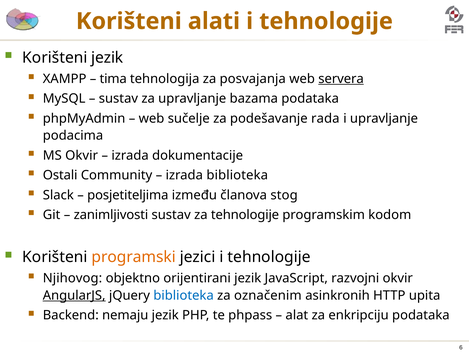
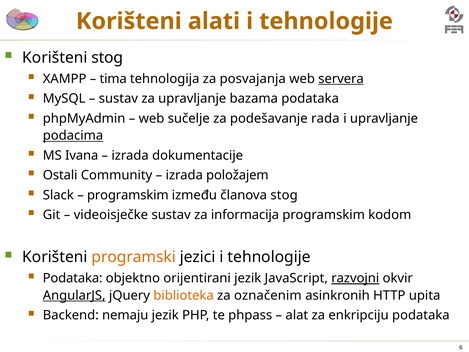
Korišteni jezik: jezik -> stog
podacima underline: none -> present
MS Okvir: Okvir -> Ivana
izrada biblioteka: biblioteka -> položajem
posjetiteljima at (128, 195): posjetiteljima -> programskim
zanimljivosti: zanimljivosti -> videoisječke
za tehnologije: tehnologije -> informacija
Njihovog at (72, 278): Njihovog -> Podataka
razvojni underline: none -> present
biblioteka at (184, 295) colour: blue -> orange
